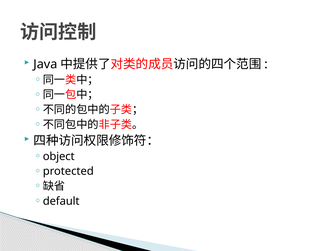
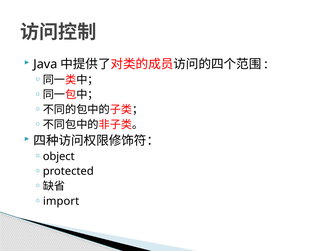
default: default -> import
